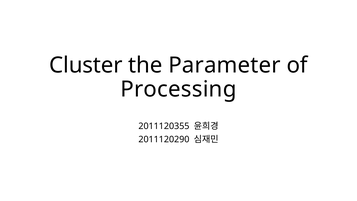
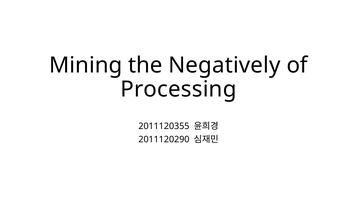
Cluster: Cluster -> Mining
Parameter: Parameter -> Negatively
